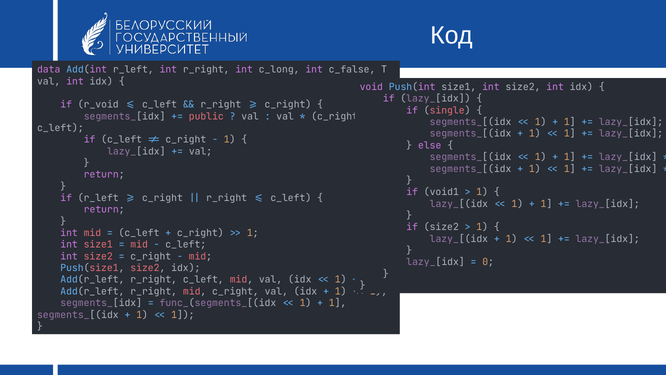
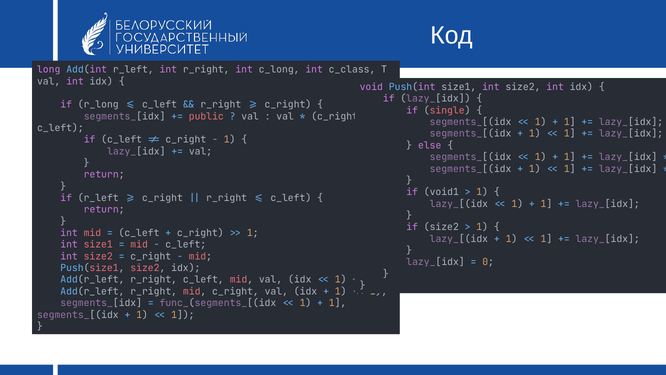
data: data -> long
c_false: c_false -> c_class
r_void: r_void -> r_long
